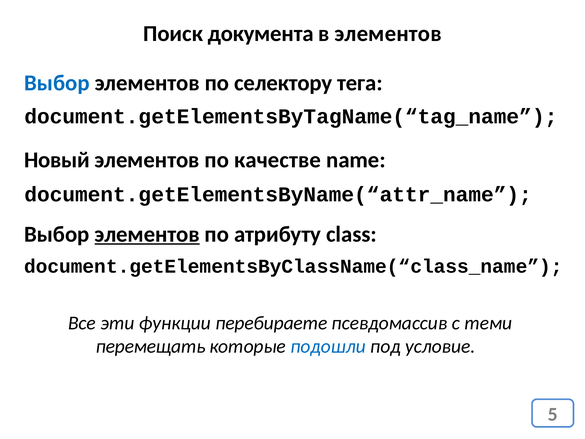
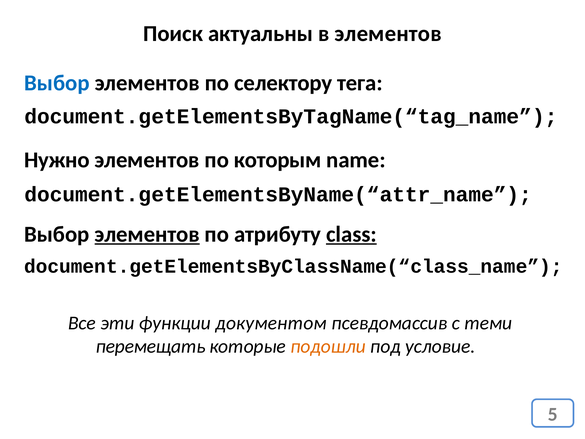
документа: документа -> актуальны
Новый: Новый -> Нужно
качестве: качестве -> которым
class underline: none -> present
перебираете: перебираете -> документом
подошли colour: blue -> orange
